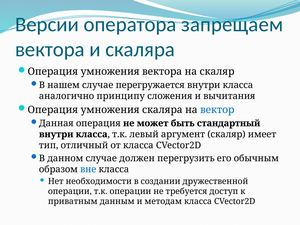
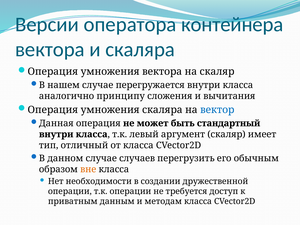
запрещаем: запрещаем -> контейнера
должен: должен -> случаев
вне colour: blue -> orange
